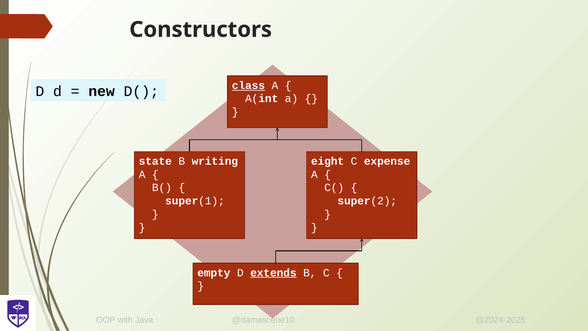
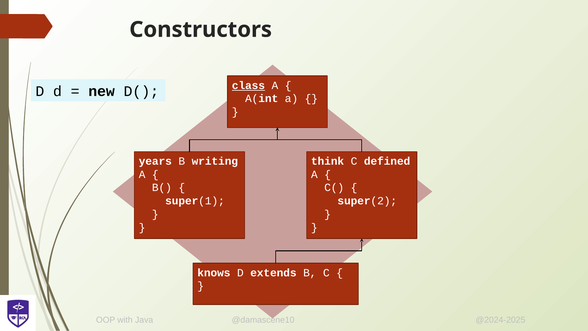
state: state -> years
eight: eight -> think
expense: expense -> defined
empty: empty -> knows
extends underline: present -> none
